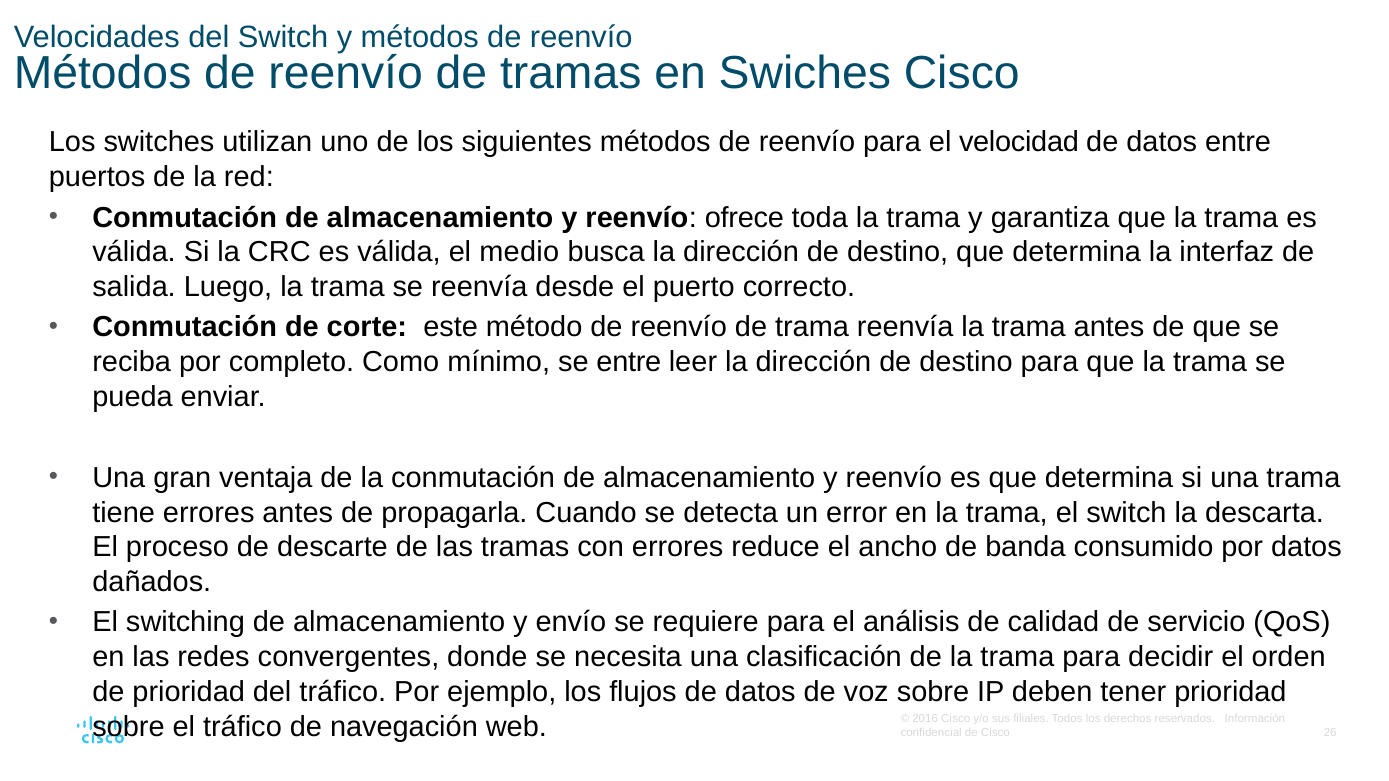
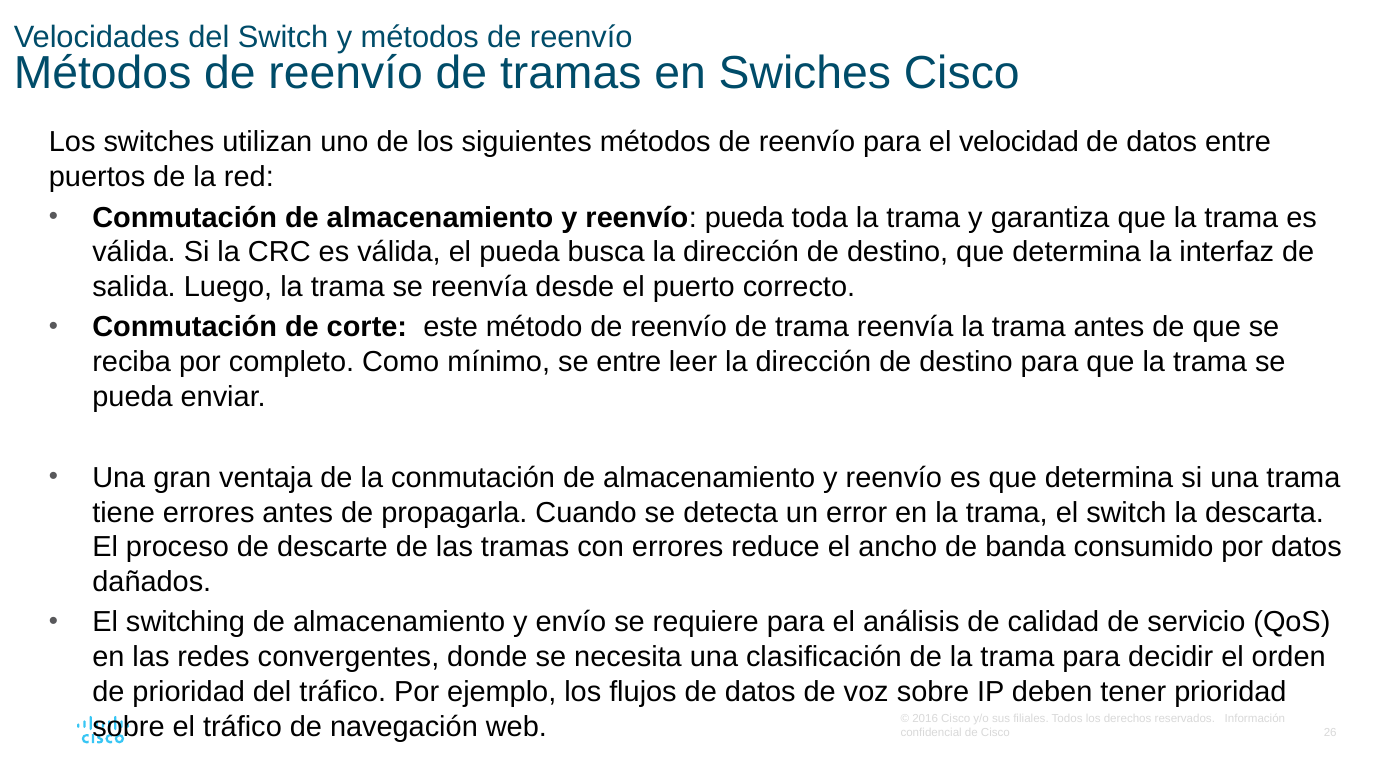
reenvío ofrece: ofrece -> pueda
el medio: medio -> pueda
